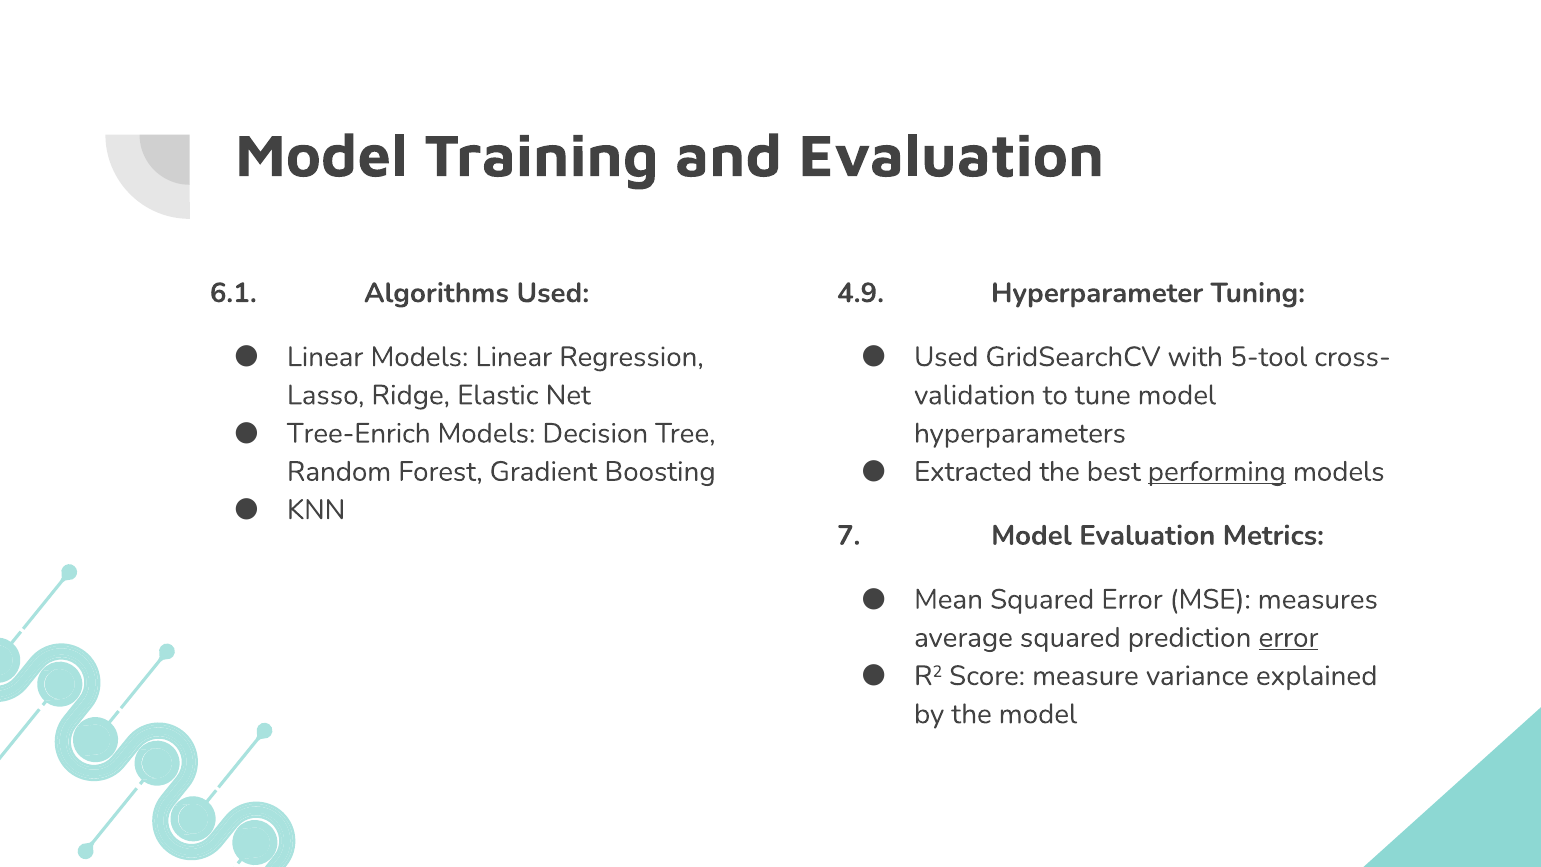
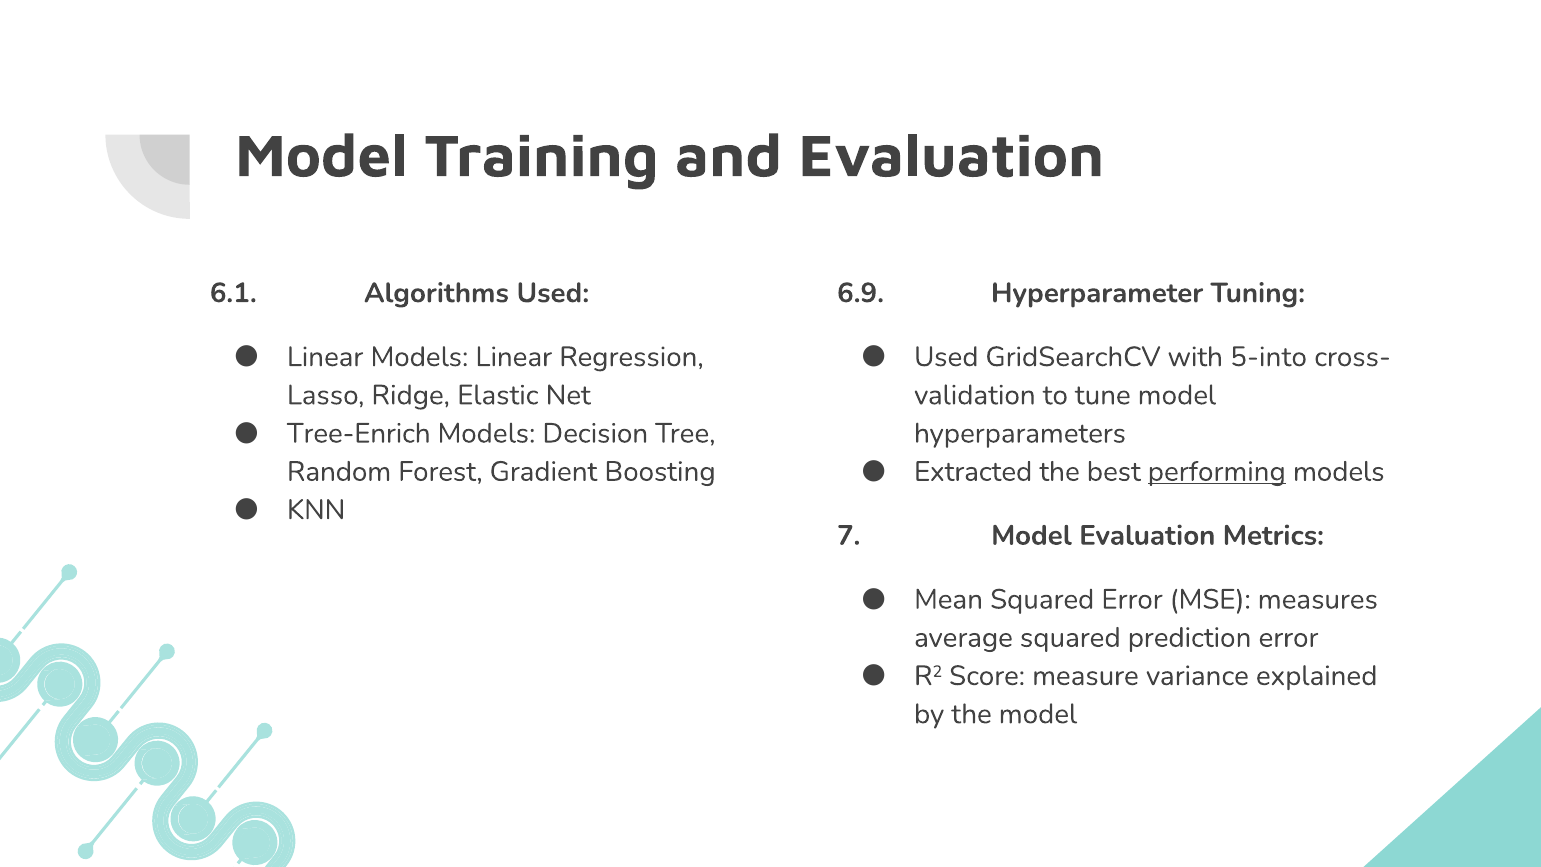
4.9: 4.9 -> 6.9
5-tool: 5-tool -> 5-into
error at (1288, 637) underline: present -> none
